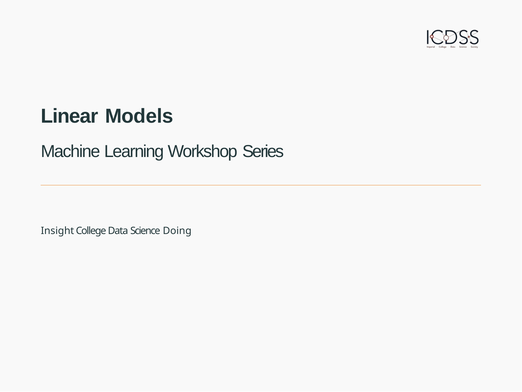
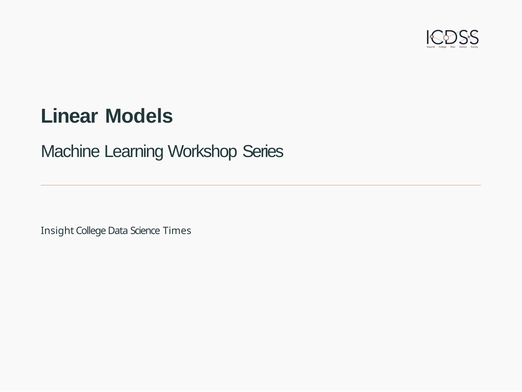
Doing: Doing -> Times
